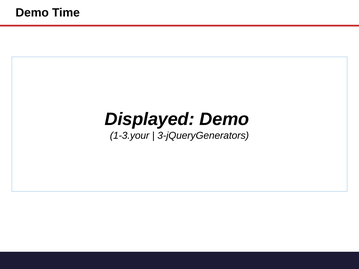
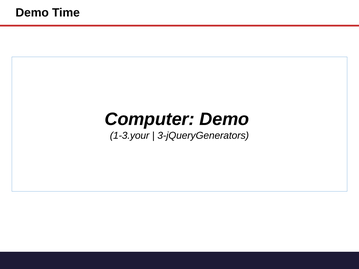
Displayed: Displayed -> Computer
